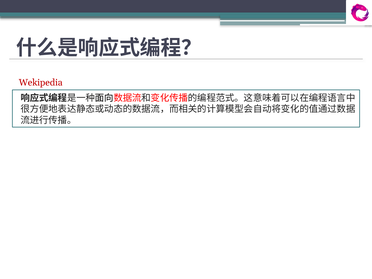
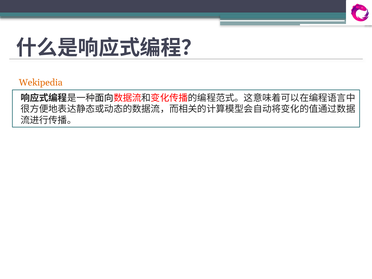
Wekipedia colour: red -> orange
